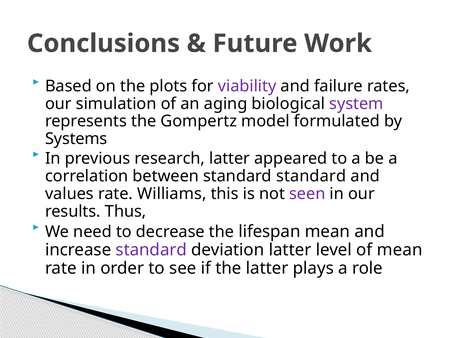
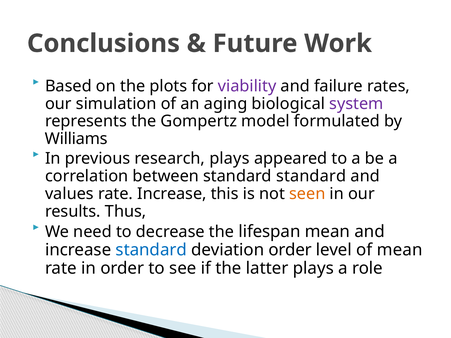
Systems: Systems -> Williams
research latter: latter -> plays
rate Williams: Williams -> Increase
seen colour: purple -> orange
standard at (151, 250) colour: purple -> blue
deviation latter: latter -> order
